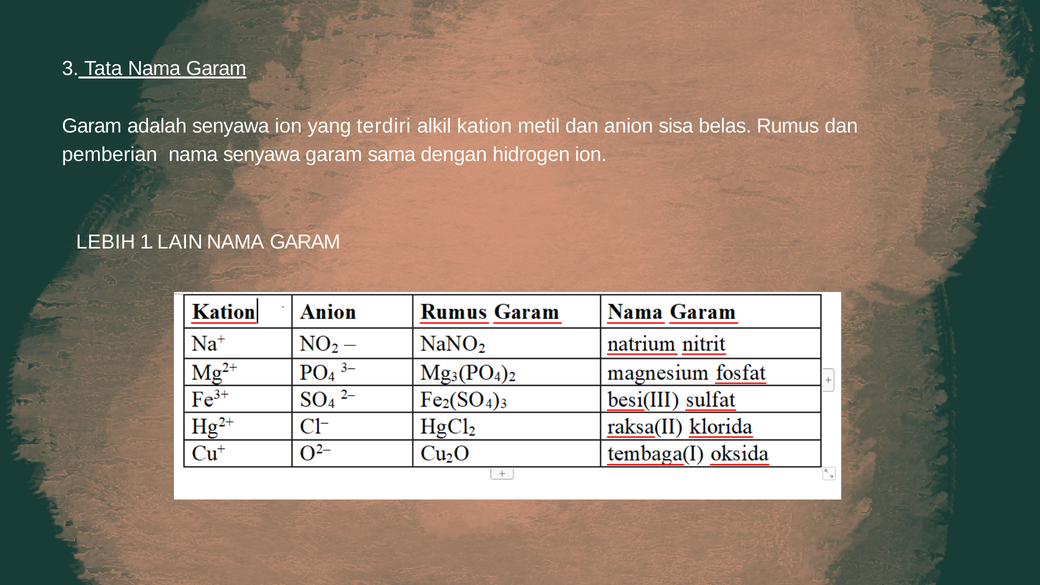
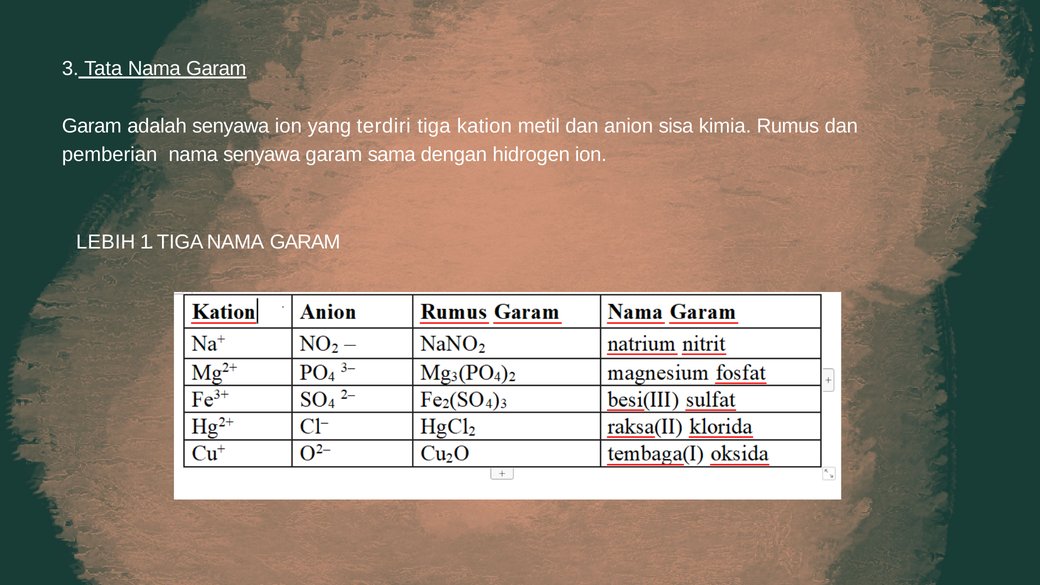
terdiri alkil: alkil -> tiga
belas: belas -> kimia
1 LAIN: LAIN -> TIGA
